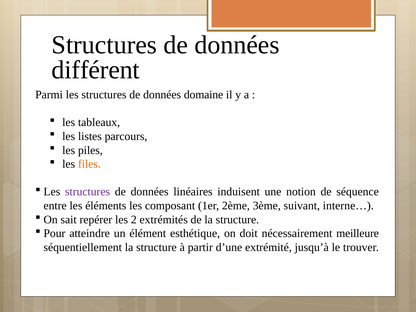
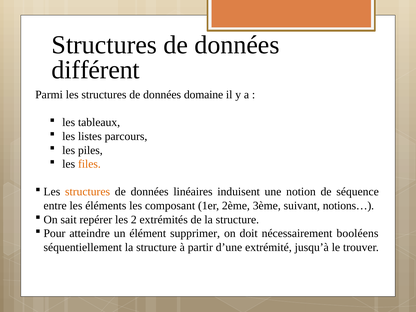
structures at (88, 192) colour: purple -> orange
interne…: interne… -> notions…
esthétique: esthétique -> supprimer
meilleure: meilleure -> booléens
